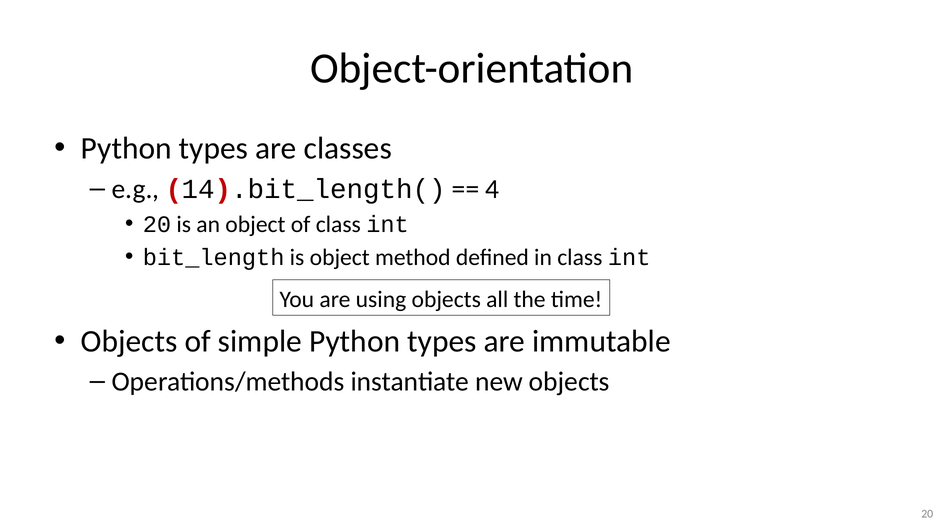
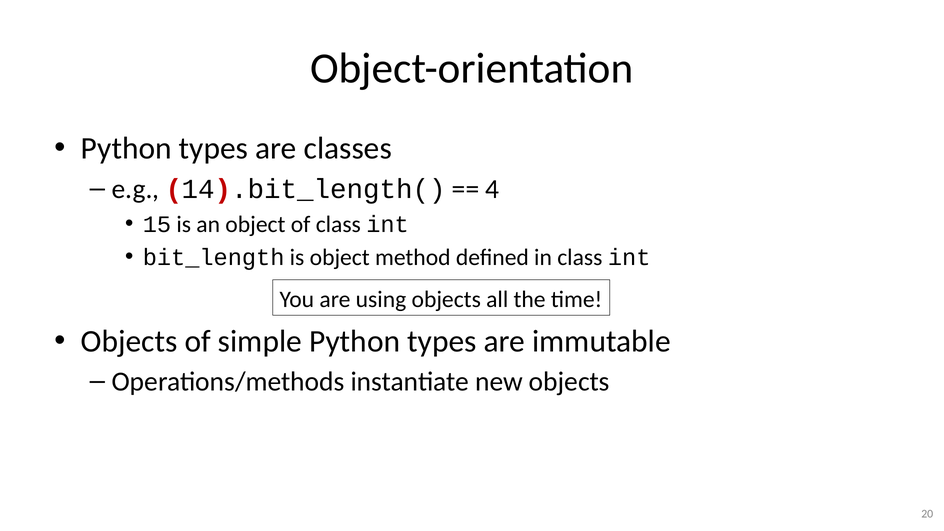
20 at (157, 224): 20 -> 15
